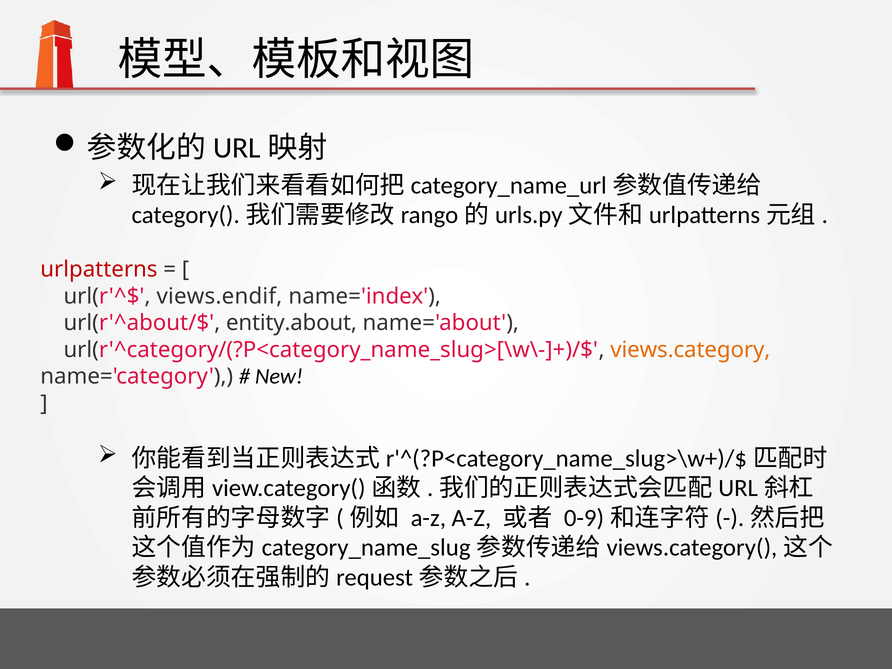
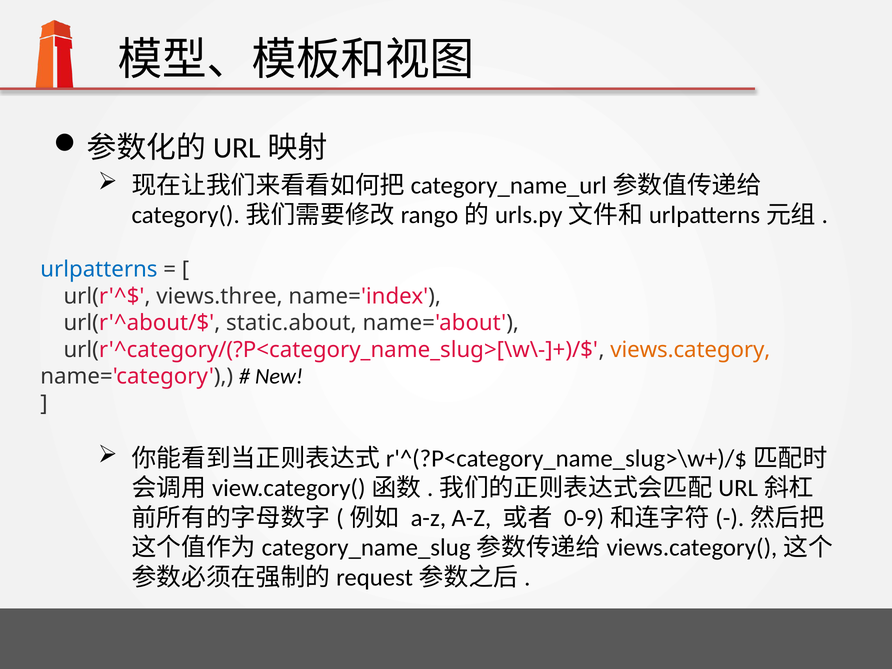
urlpatterns colour: red -> blue
views.endif: views.endif -> views.three
entity.about: entity.about -> static.about
